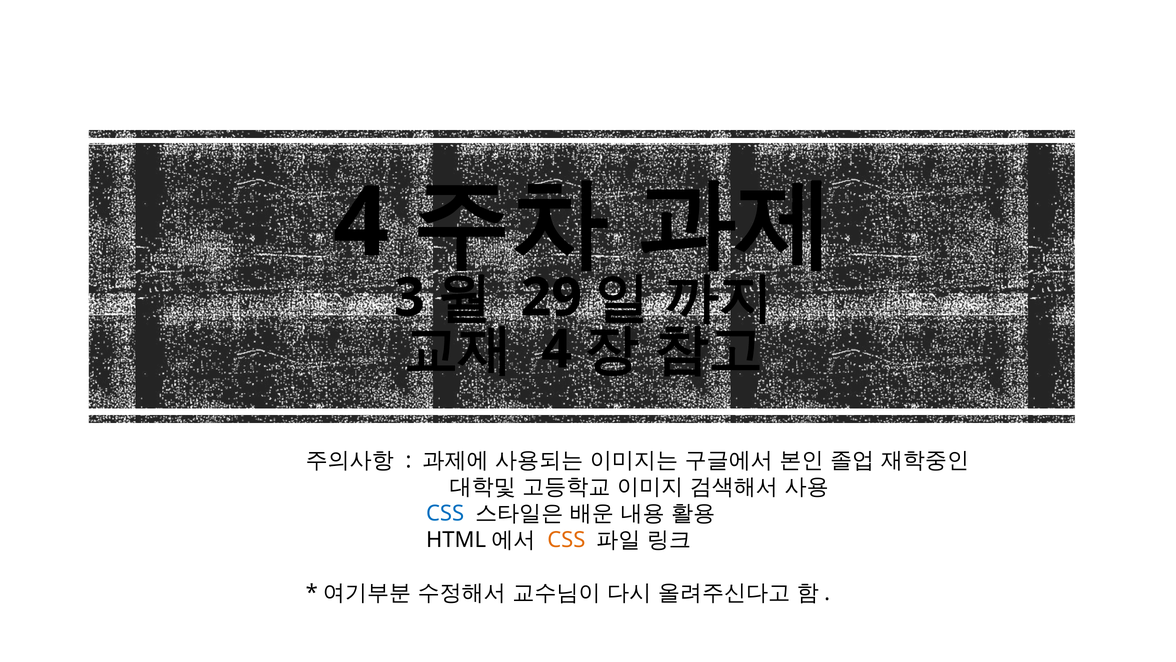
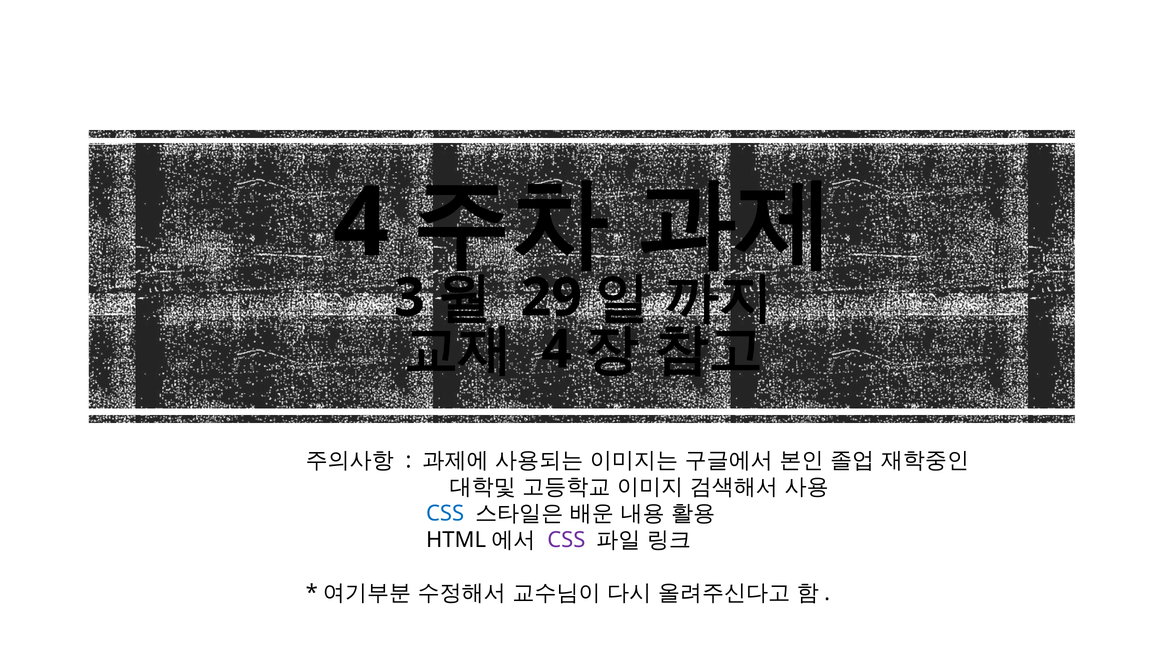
CSS at (566, 539) colour: orange -> purple
